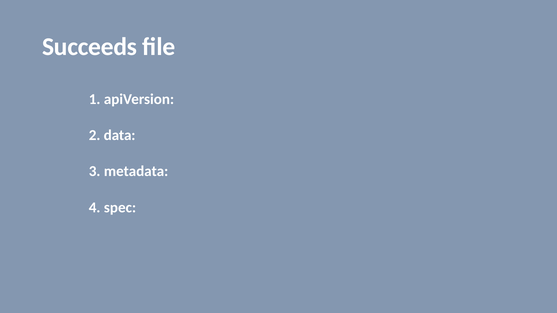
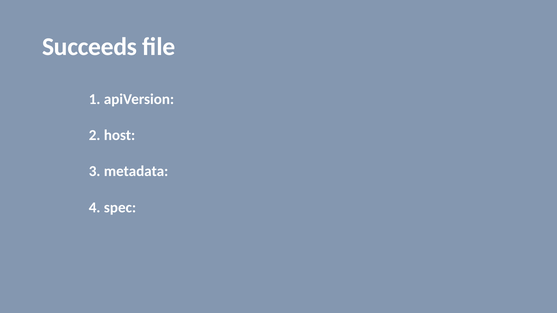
data: data -> host
